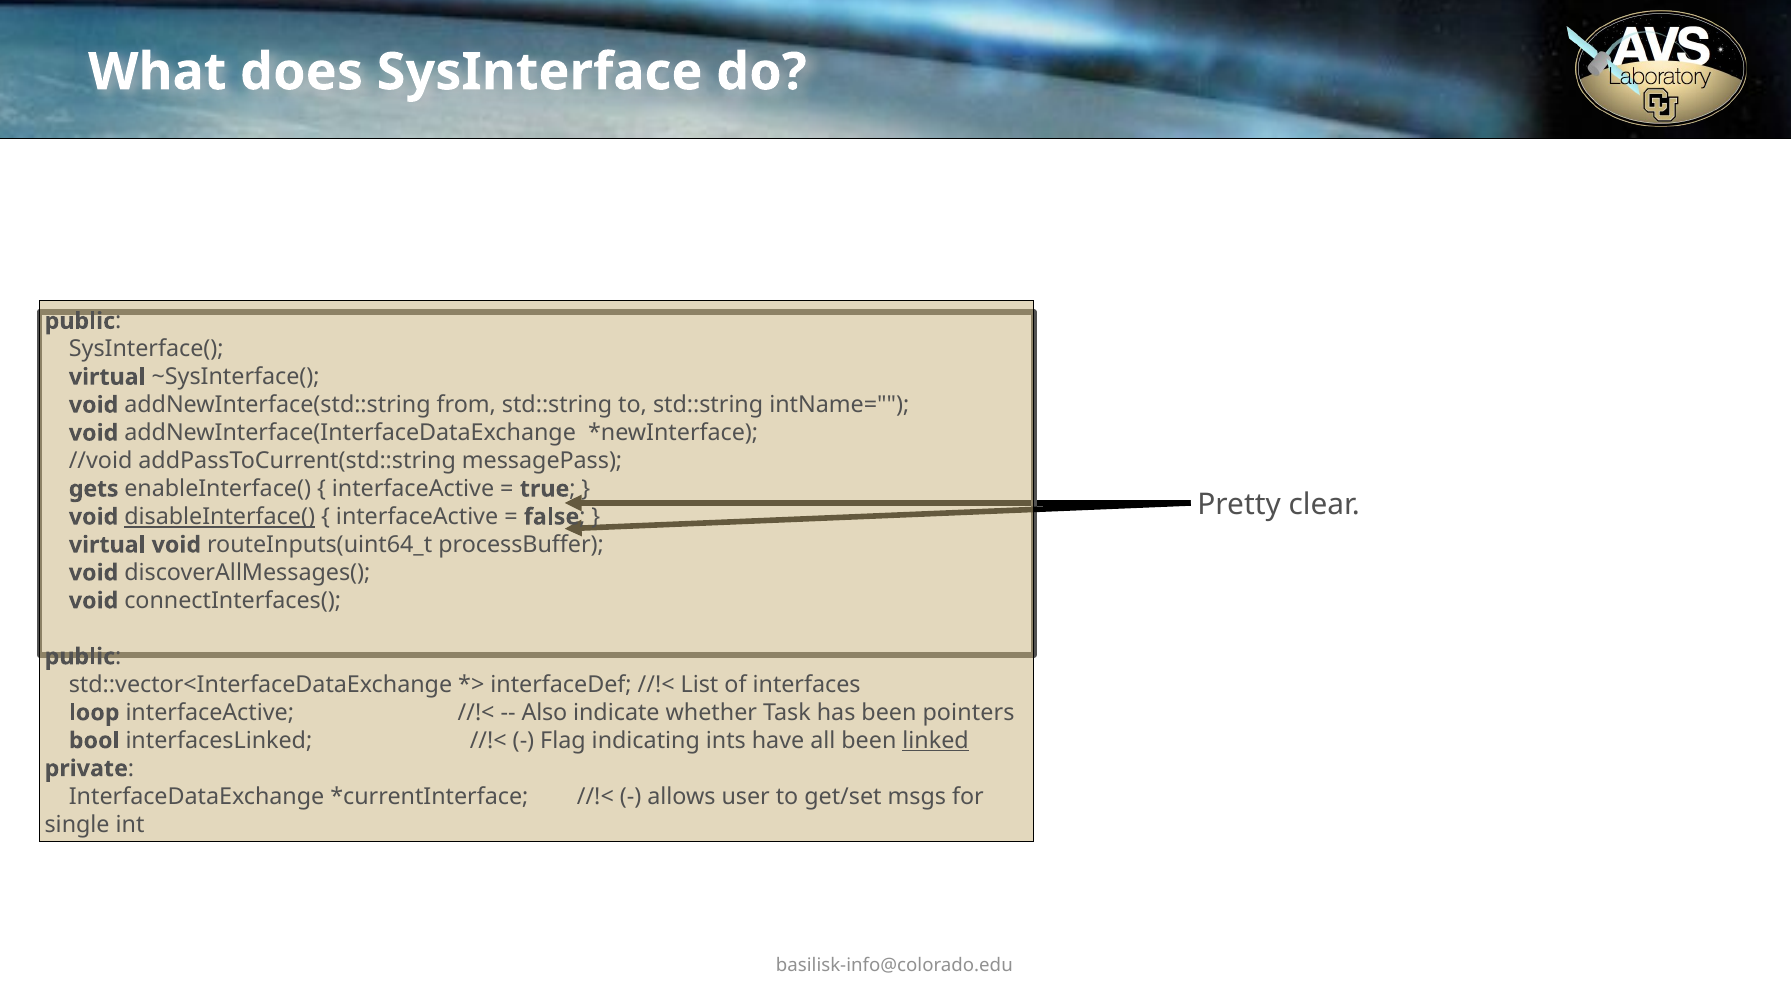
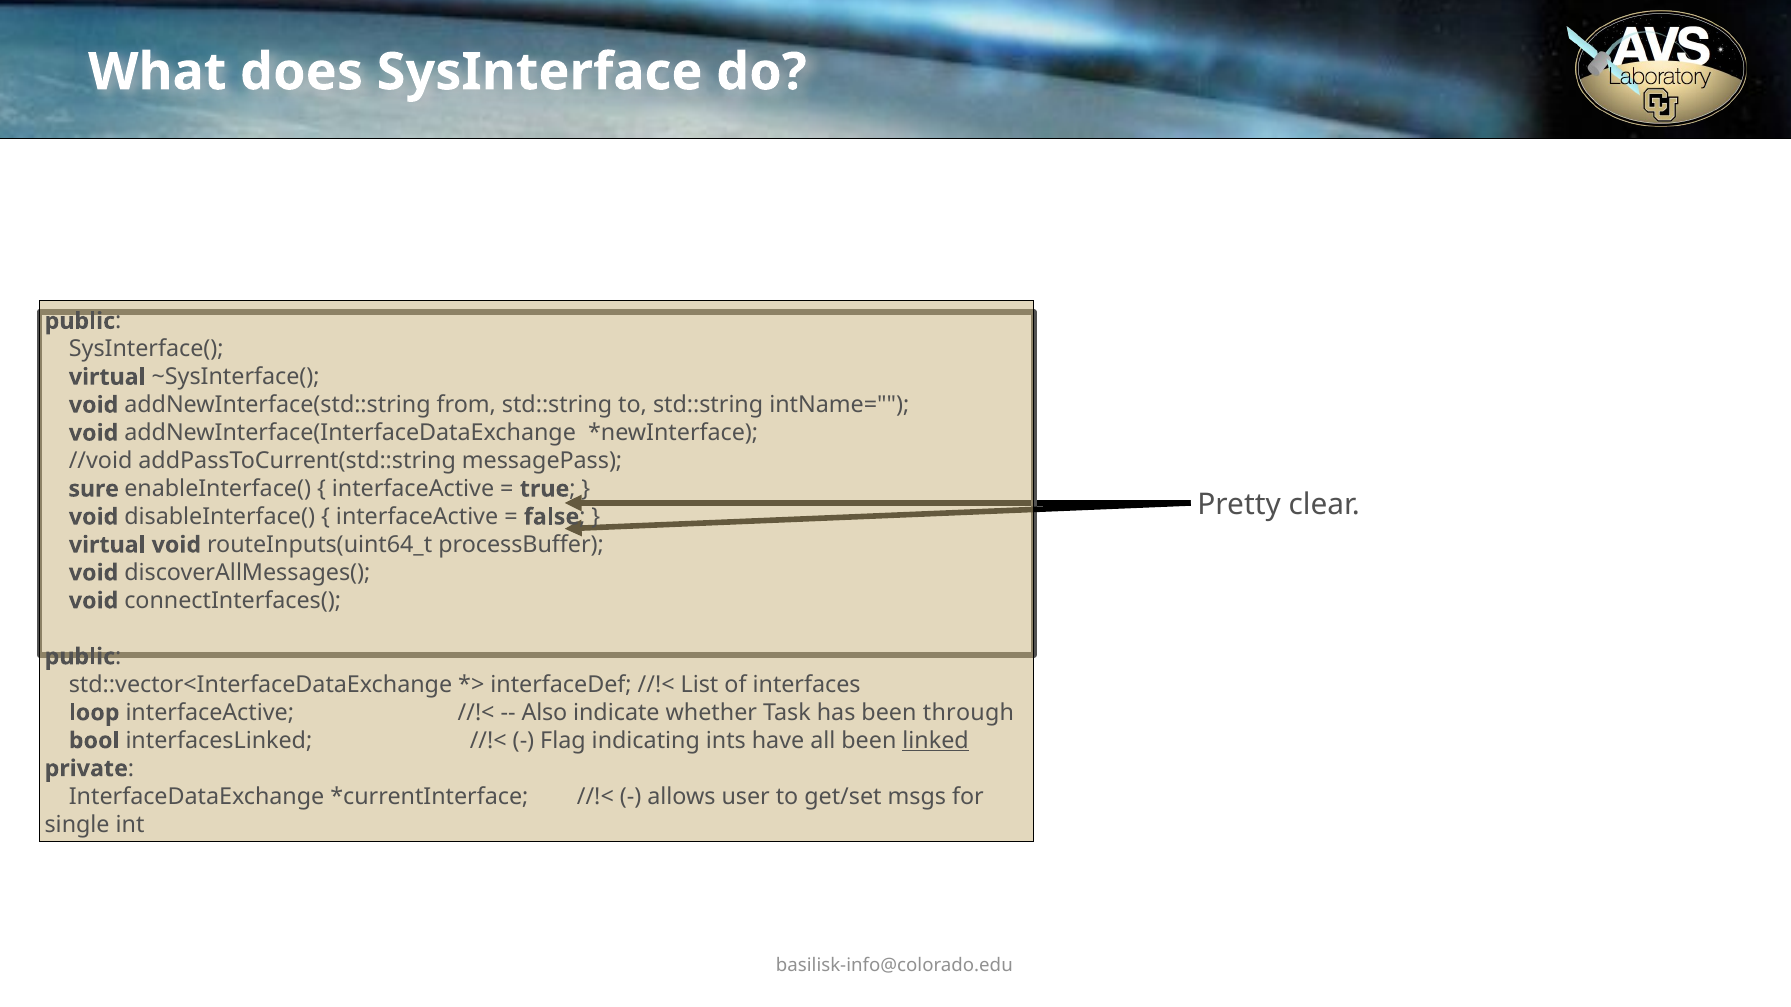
gets: gets -> sure
disableInterface( underline: present -> none
pointers: pointers -> through
